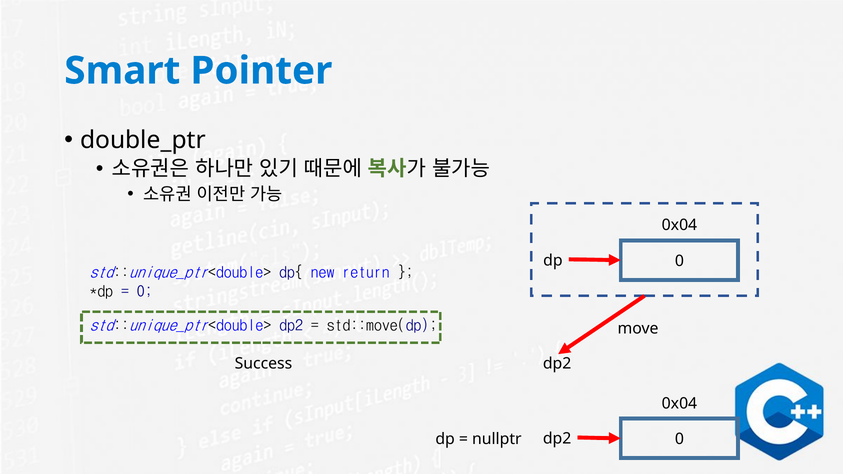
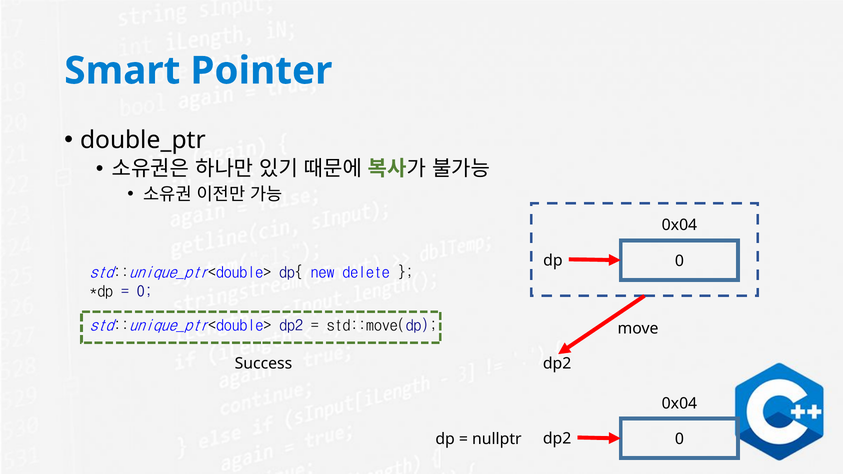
return: return -> delete
